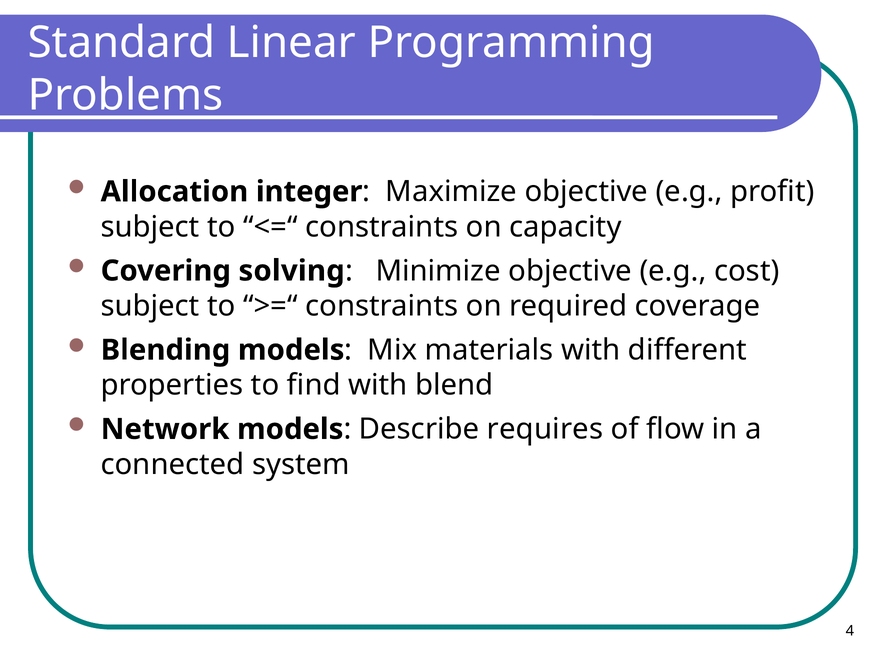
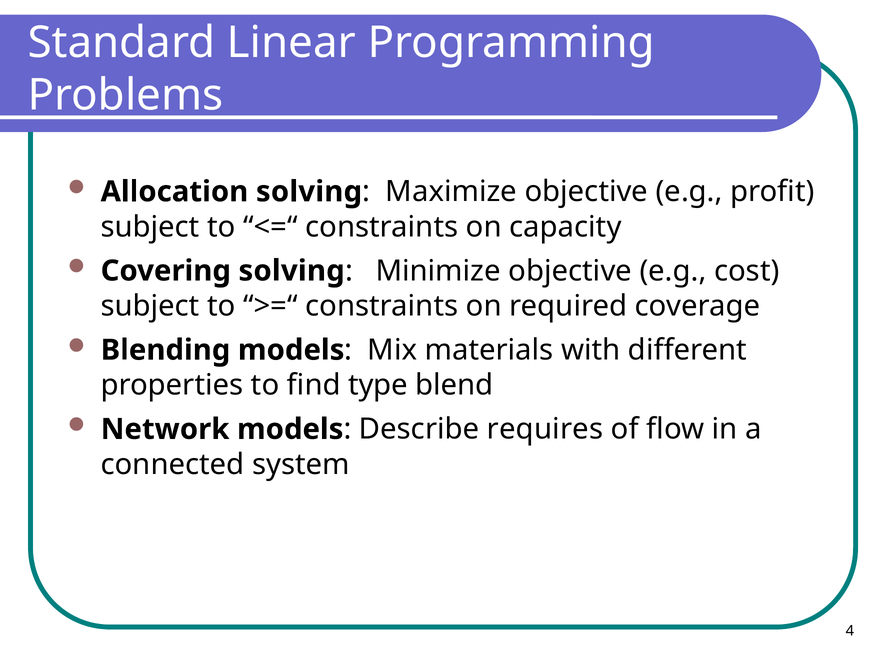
Allocation integer: integer -> solving
find with: with -> type
